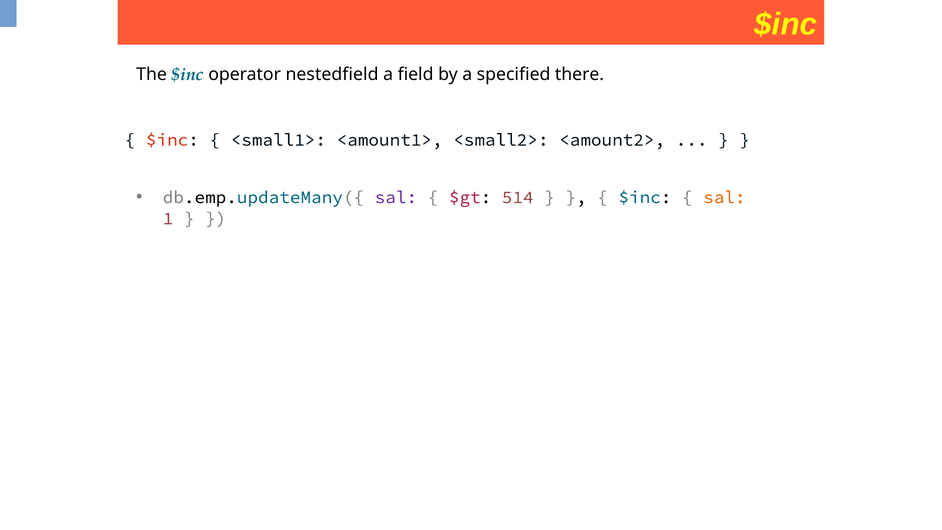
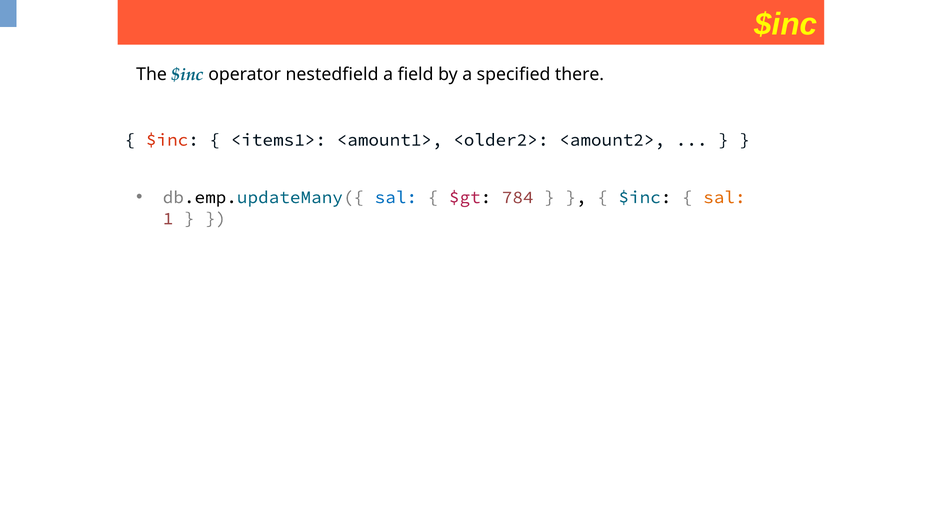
<small1>: <small1> -> <items1>
<small2>: <small2> -> <older2>
sal at (396, 197) colour: purple -> blue
514: 514 -> 784
